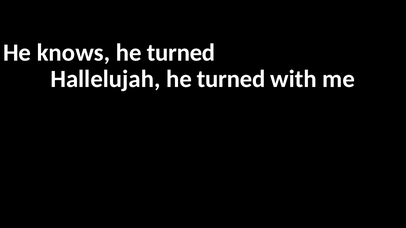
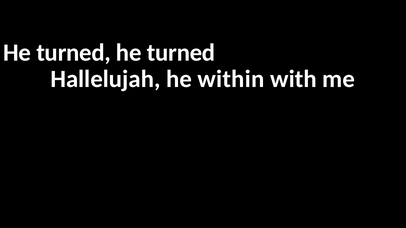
knows at (73, 53): knows -> turned
Hallelujah he turned: turned -> within
